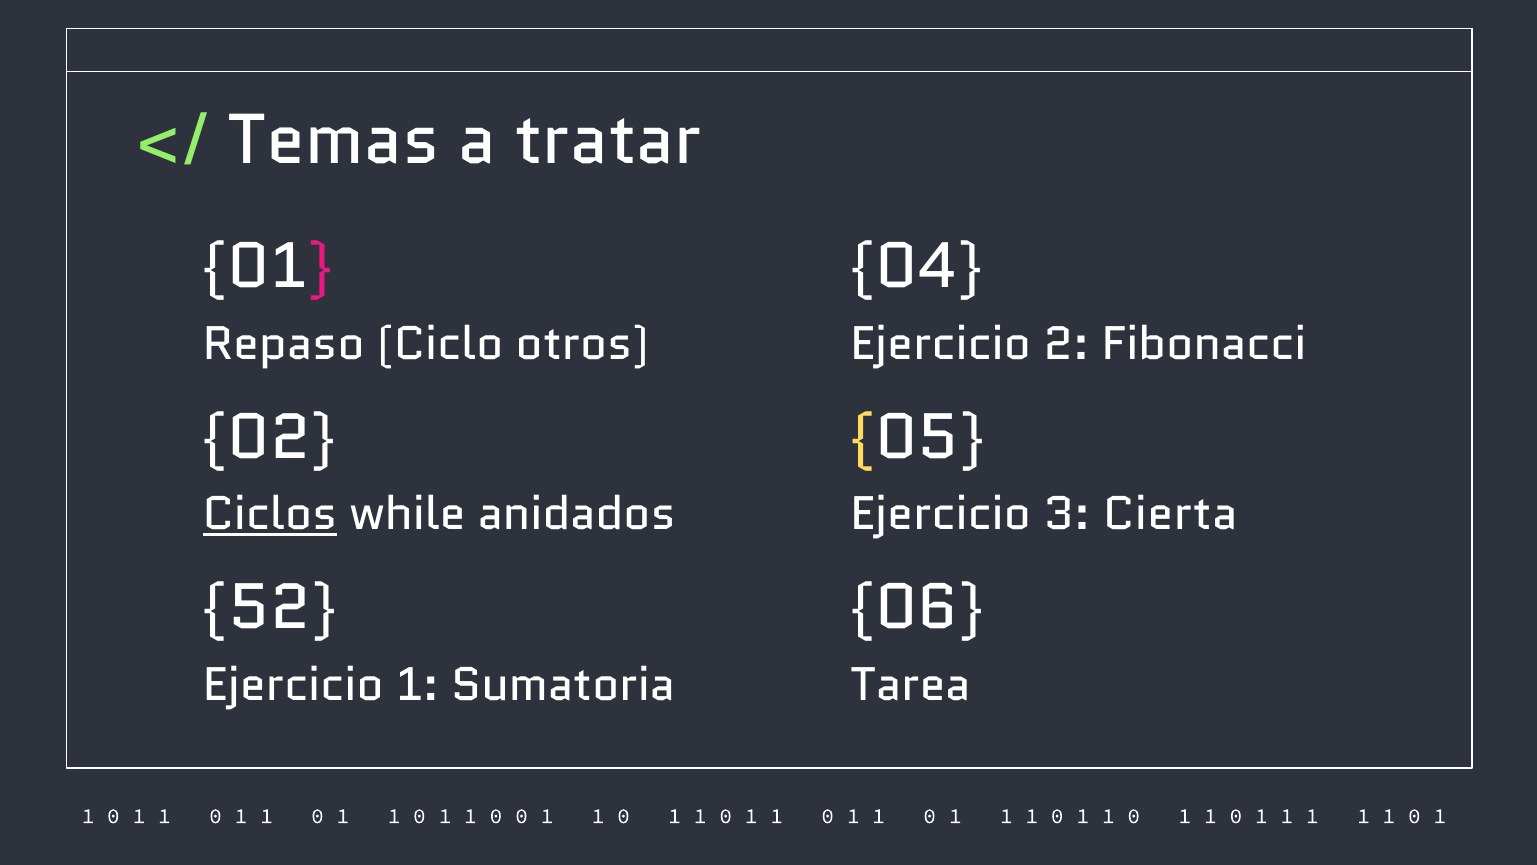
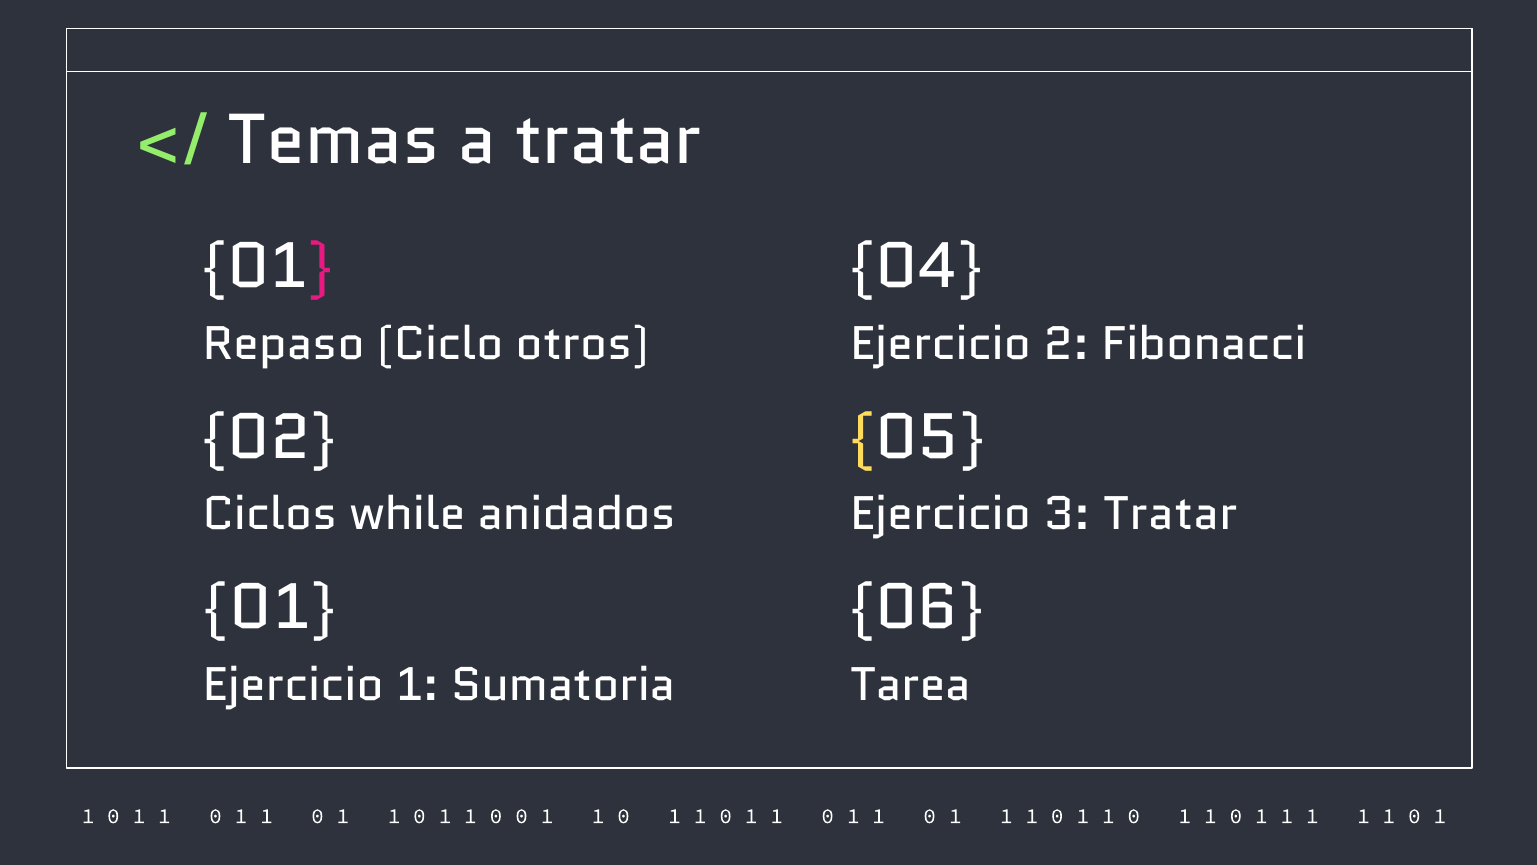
Ciclos underline: present -> none
3 Cierta: Cierta -> Tratar
52 at (270, 607): 52 -> 01
